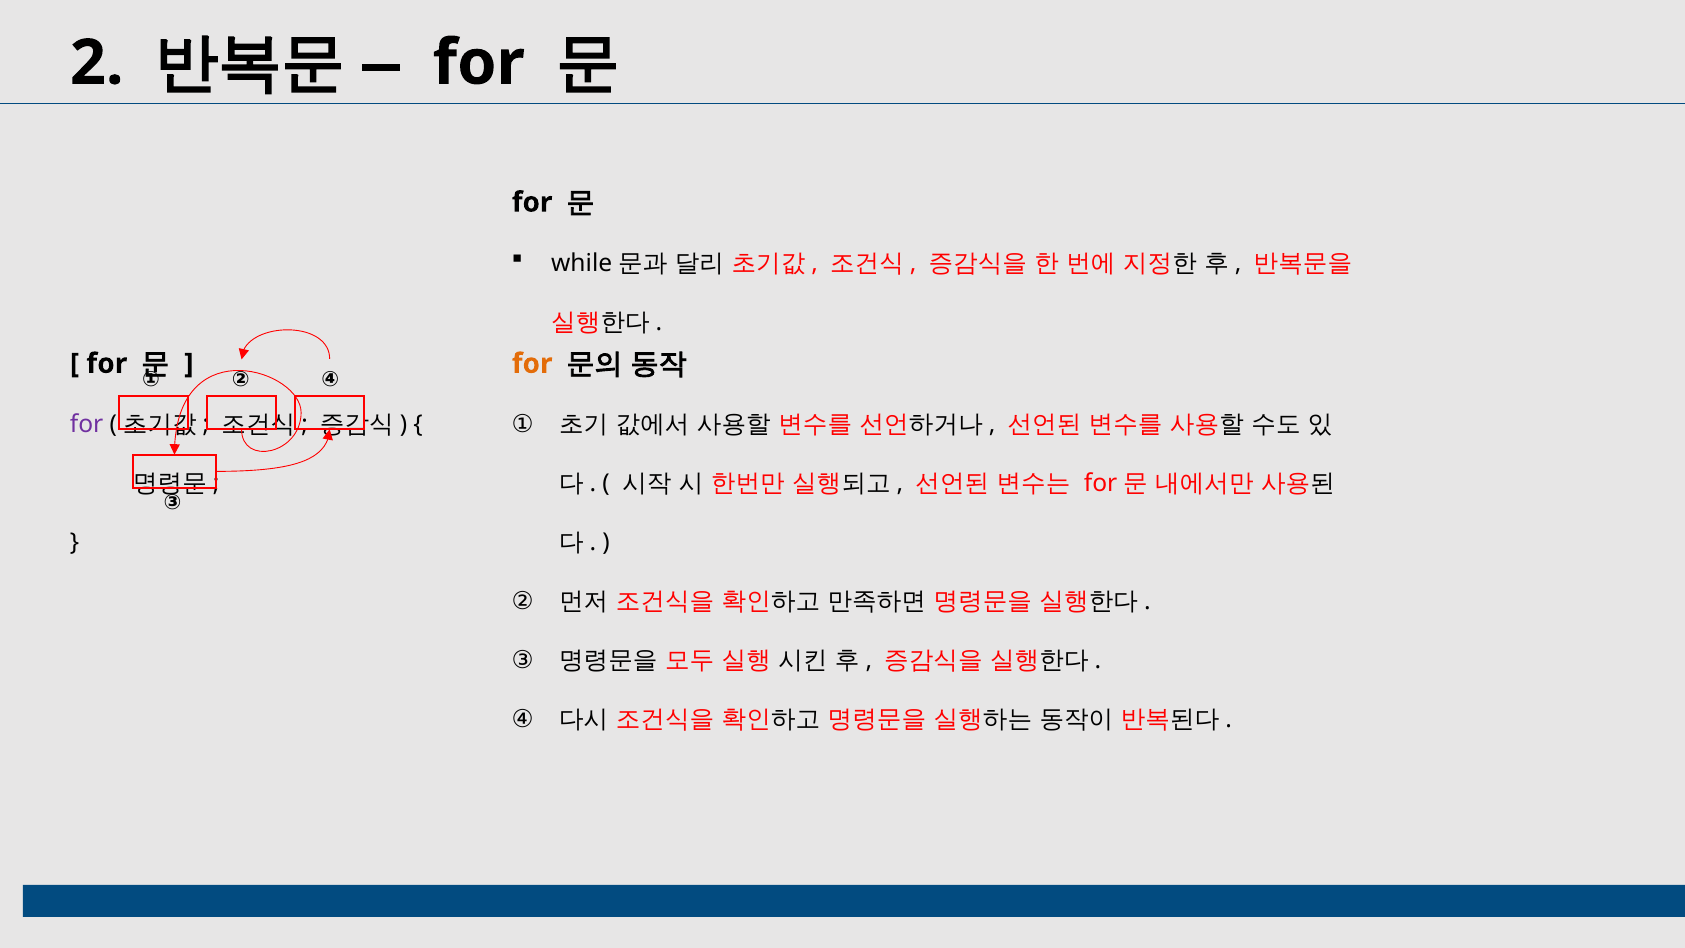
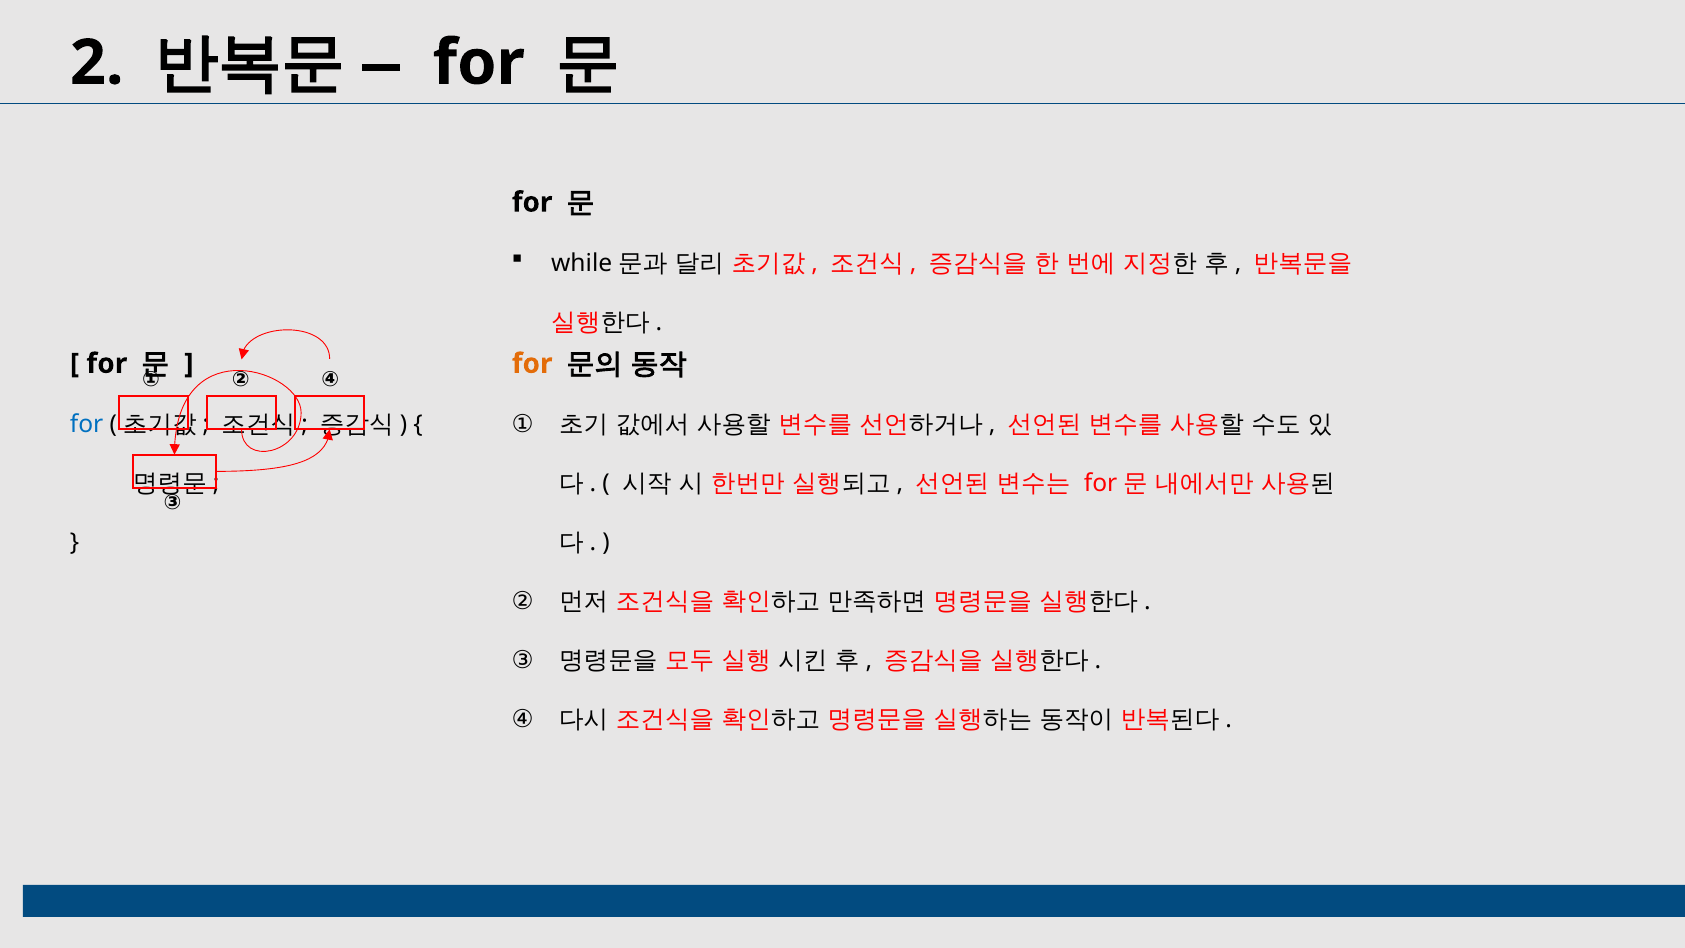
for at (87, 424) colour: purple -> blue
